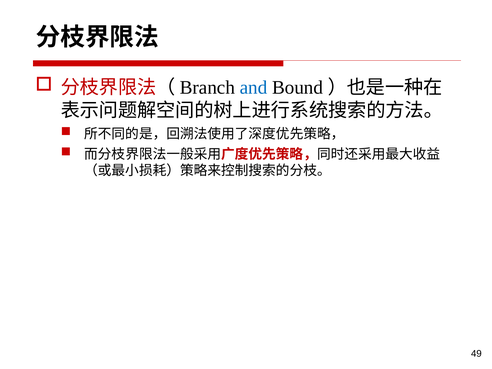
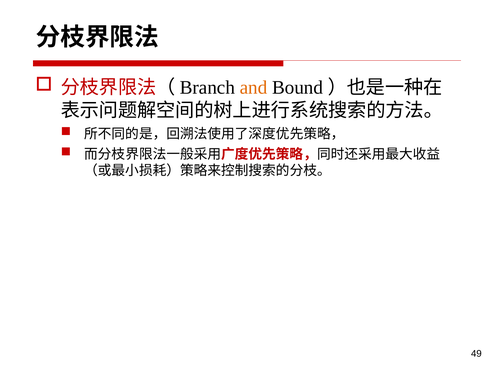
and colour: blue -> orange
